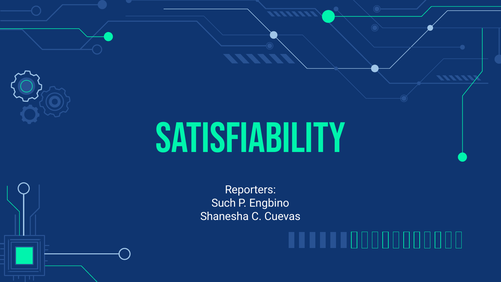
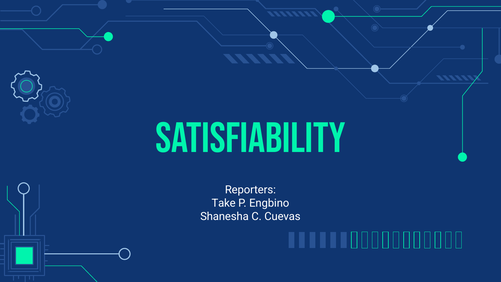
Such: Such -> Take
